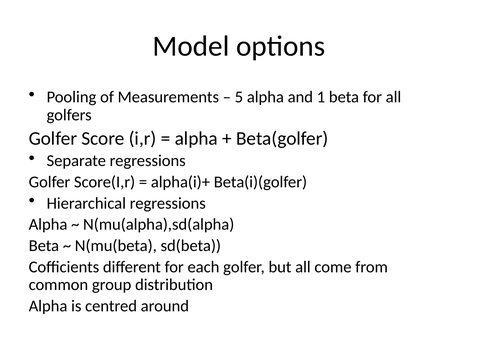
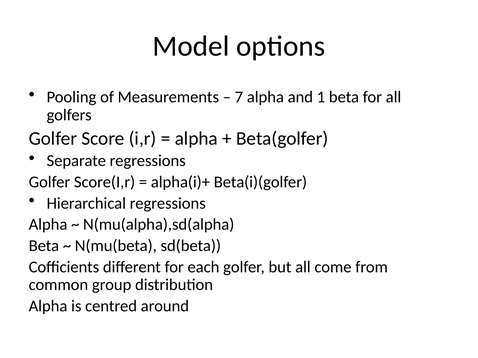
5: 5 -> 7
